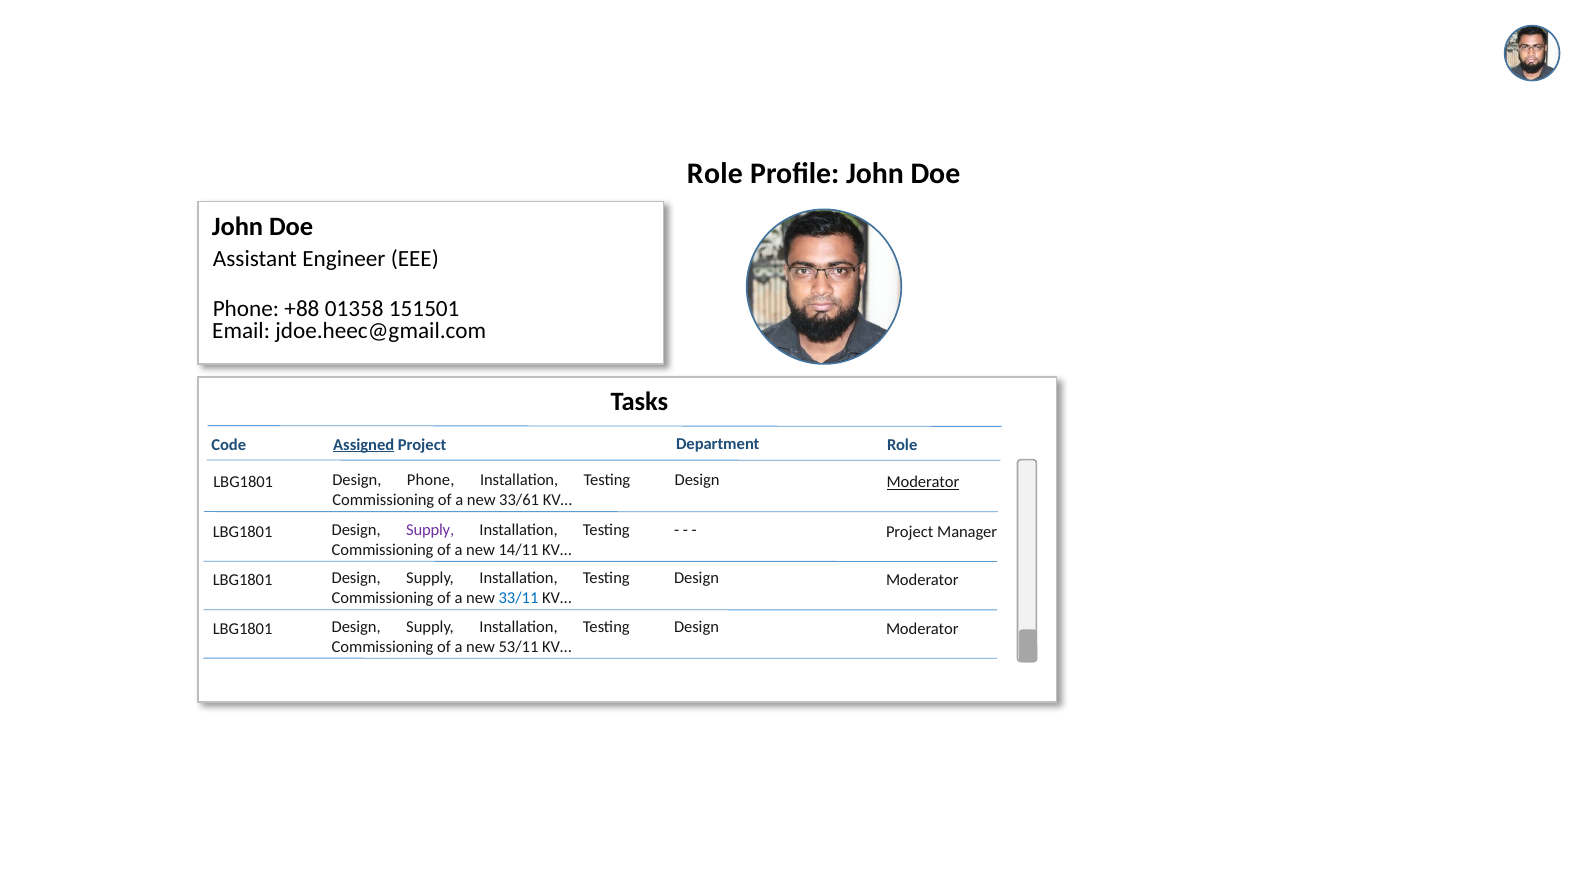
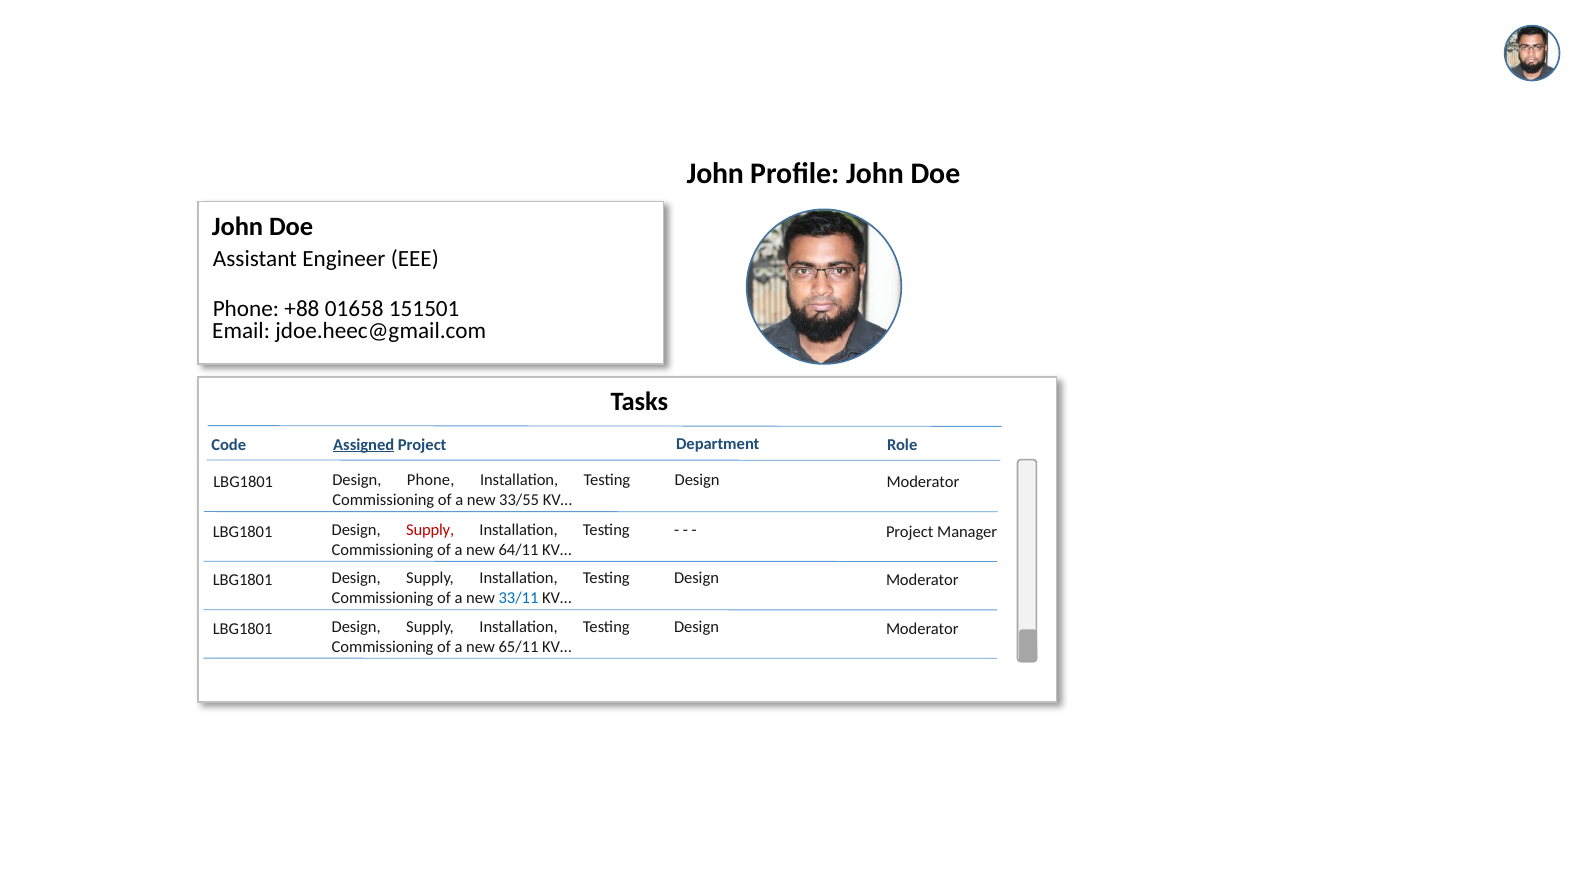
Role at (715, 174): Role -> John
01358: 01358 -> 01658
Moderator at (923, 482) underline: present -> none
33/61: 33/61 -> 33/55
Supply at (430, 530) colour: purple -> red
14/11: 14/11 -> 64/11
53/11: 53/11 -> 65/11
